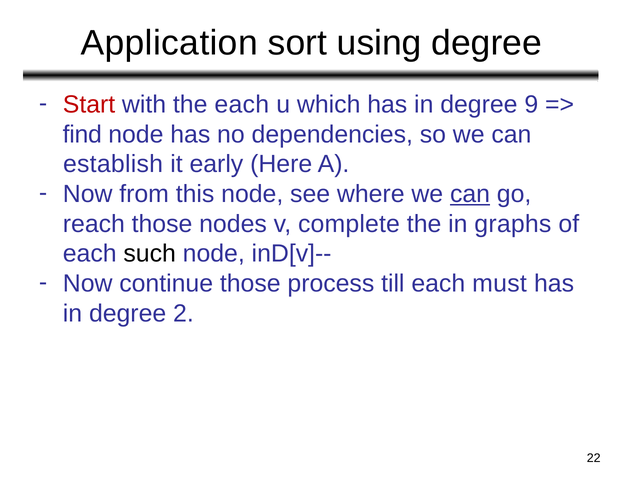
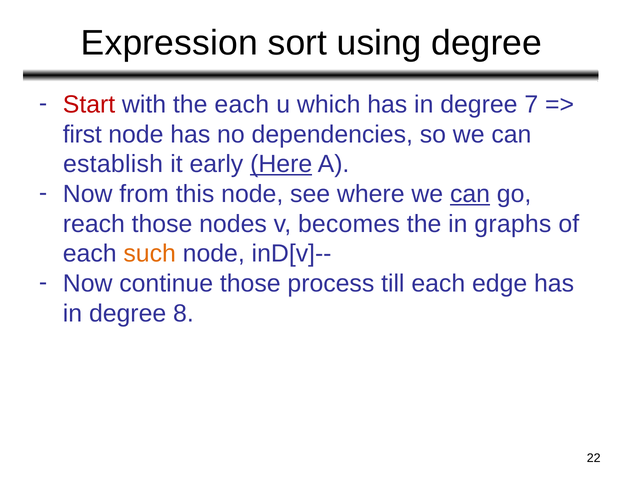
Application: Application -> Expression
9: 9 -> 7
find: find -> first
Here underline: none -> present
complete: complete -> becomes
such colour: black -> orange
must: must -> edge
2: 2 -> 8
